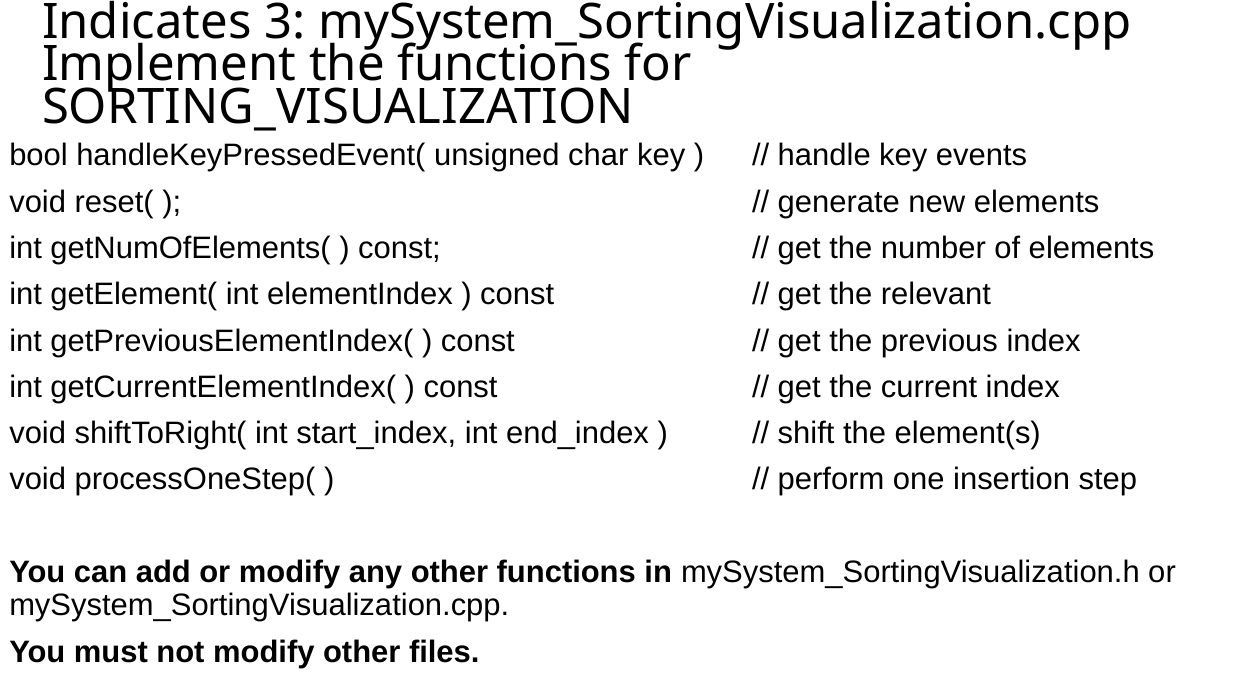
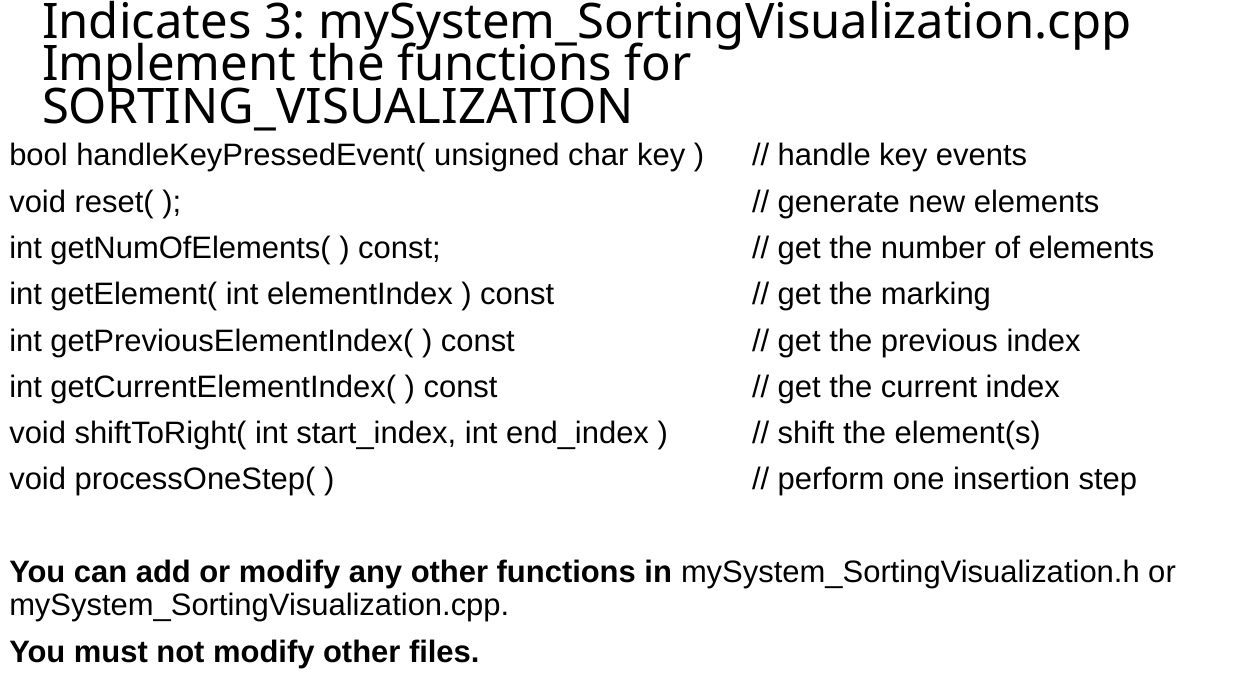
relevant: relevant -> marking
